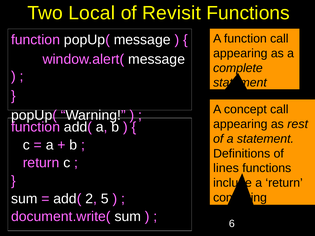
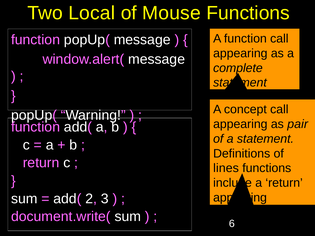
Revisit: Revisit -> Mouse
rest: rest -> pair
consisting at (240, 198): consisting -> appearing
5: 5 -> 3
